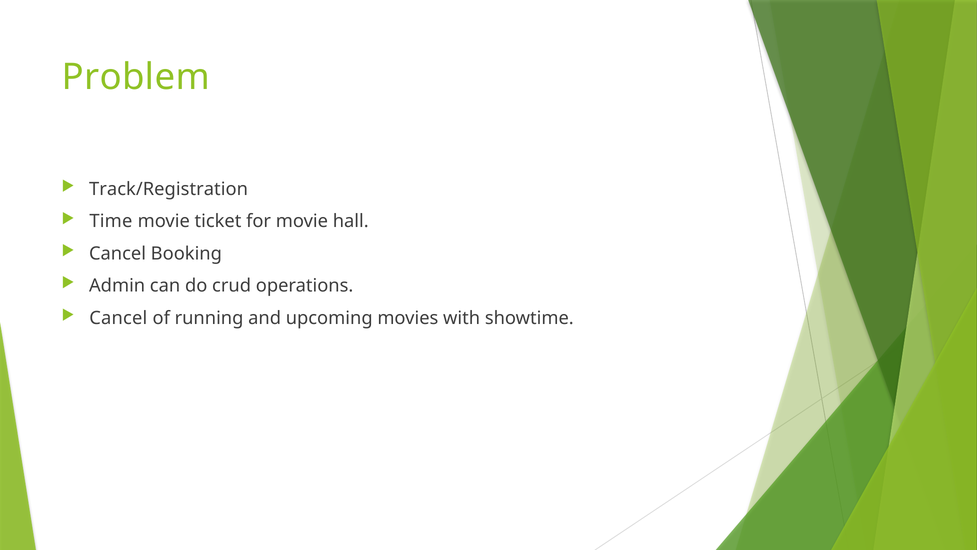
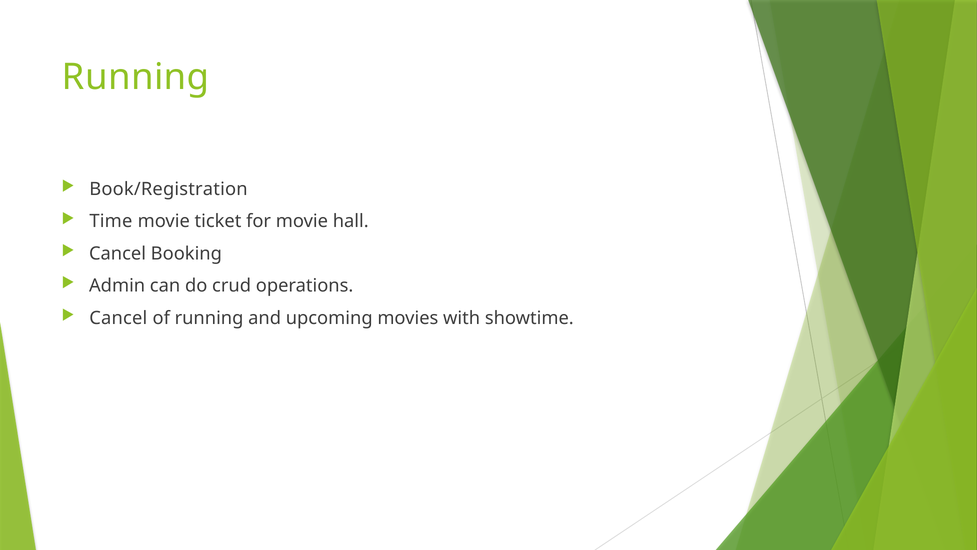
Problem at (136, 77): Problem -> Running
Track/Registration: Track/Registration -> Book/Registration
